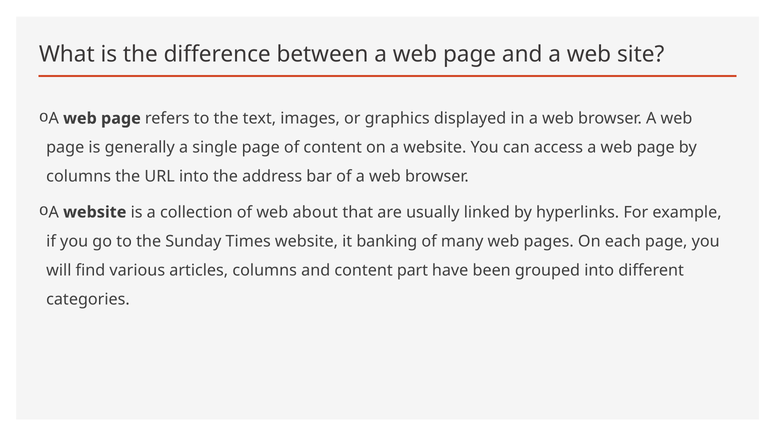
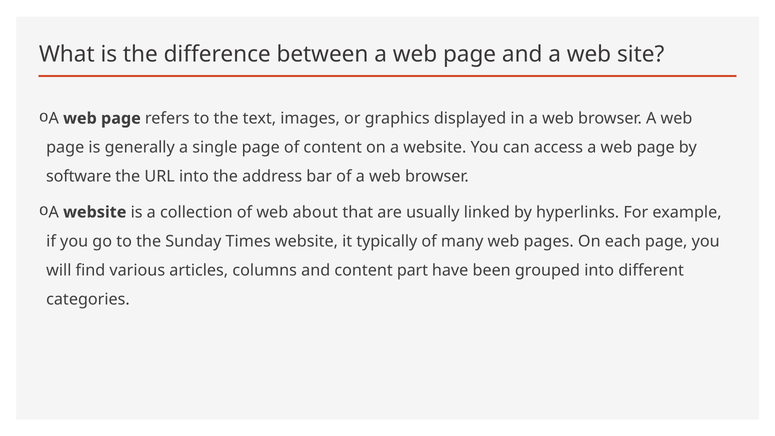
columns at (79, 177): columns -> software
banking: banking -> typically
